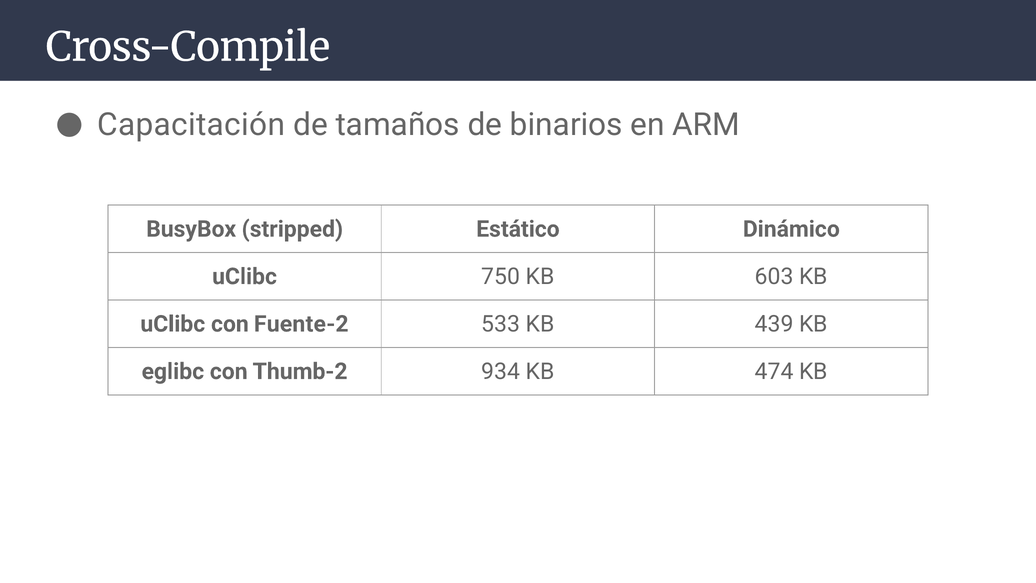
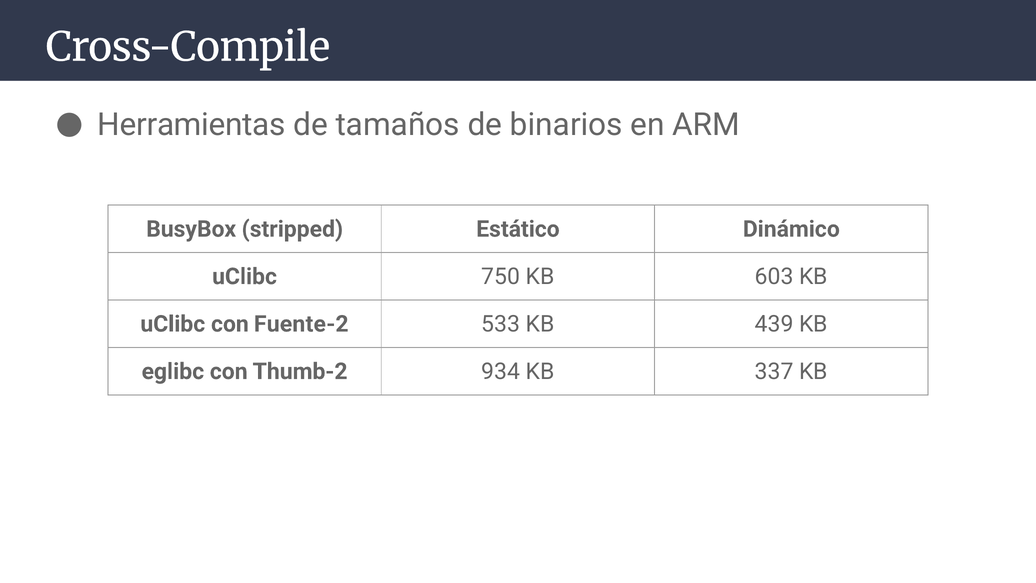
Capacitación: Capacitación -> Herramientas
474: 474 -> 337
